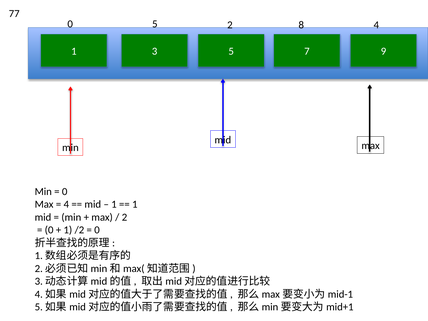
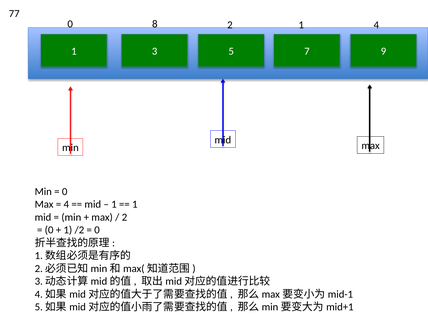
0 5: 5 -> 8
2 8: 8 -> 1
